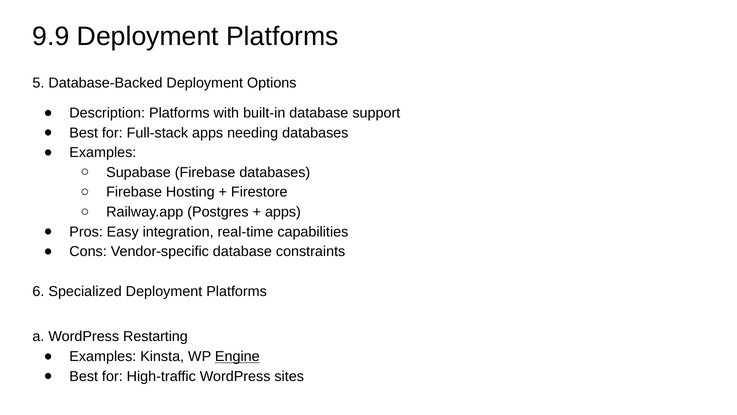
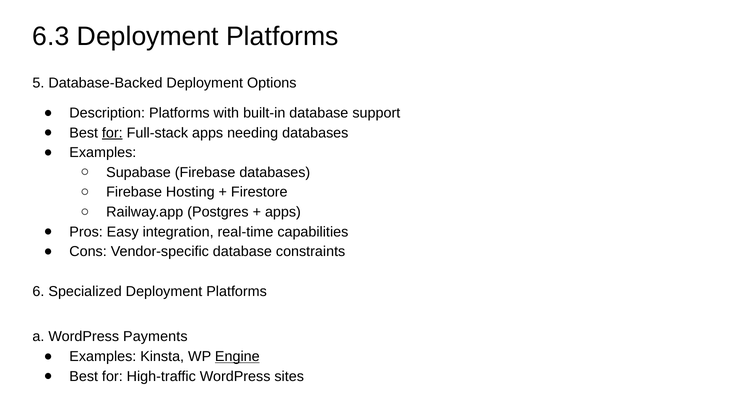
9.9: 9.9 -> 6.3
for at (112, 133) underline: none -> present
Restarting: Restarting -> Payments
